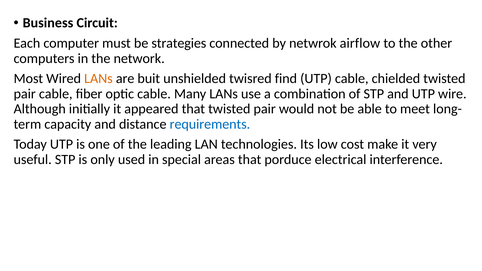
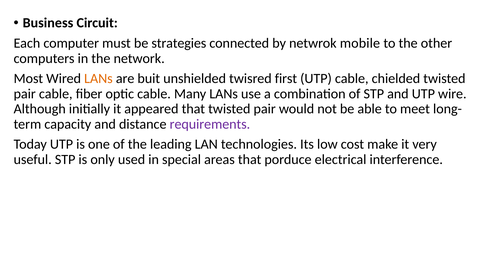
airflow: airflow -> mobile
find: find -> first
requirements colour: blue -> purple
